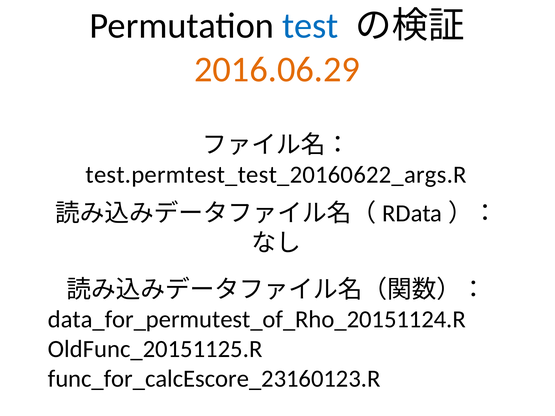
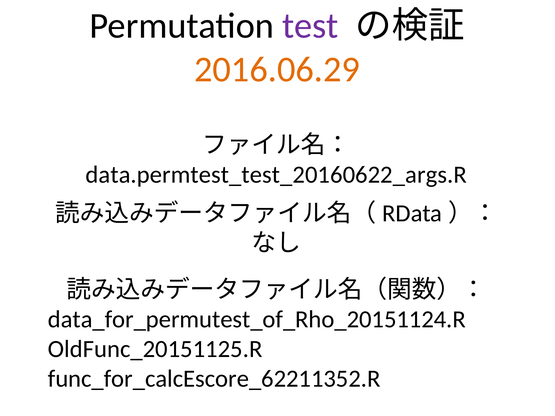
test colour: blue -> purple
test.permtest_test_20160622_args.R: test.permtest_test_20160622_args.R -> data.permtest_test_20160622_args.R
func_for_calcEscore_23160123.R: func_for_calcEscore_23160123.R -> func_for_calcEscore_62211352.R
